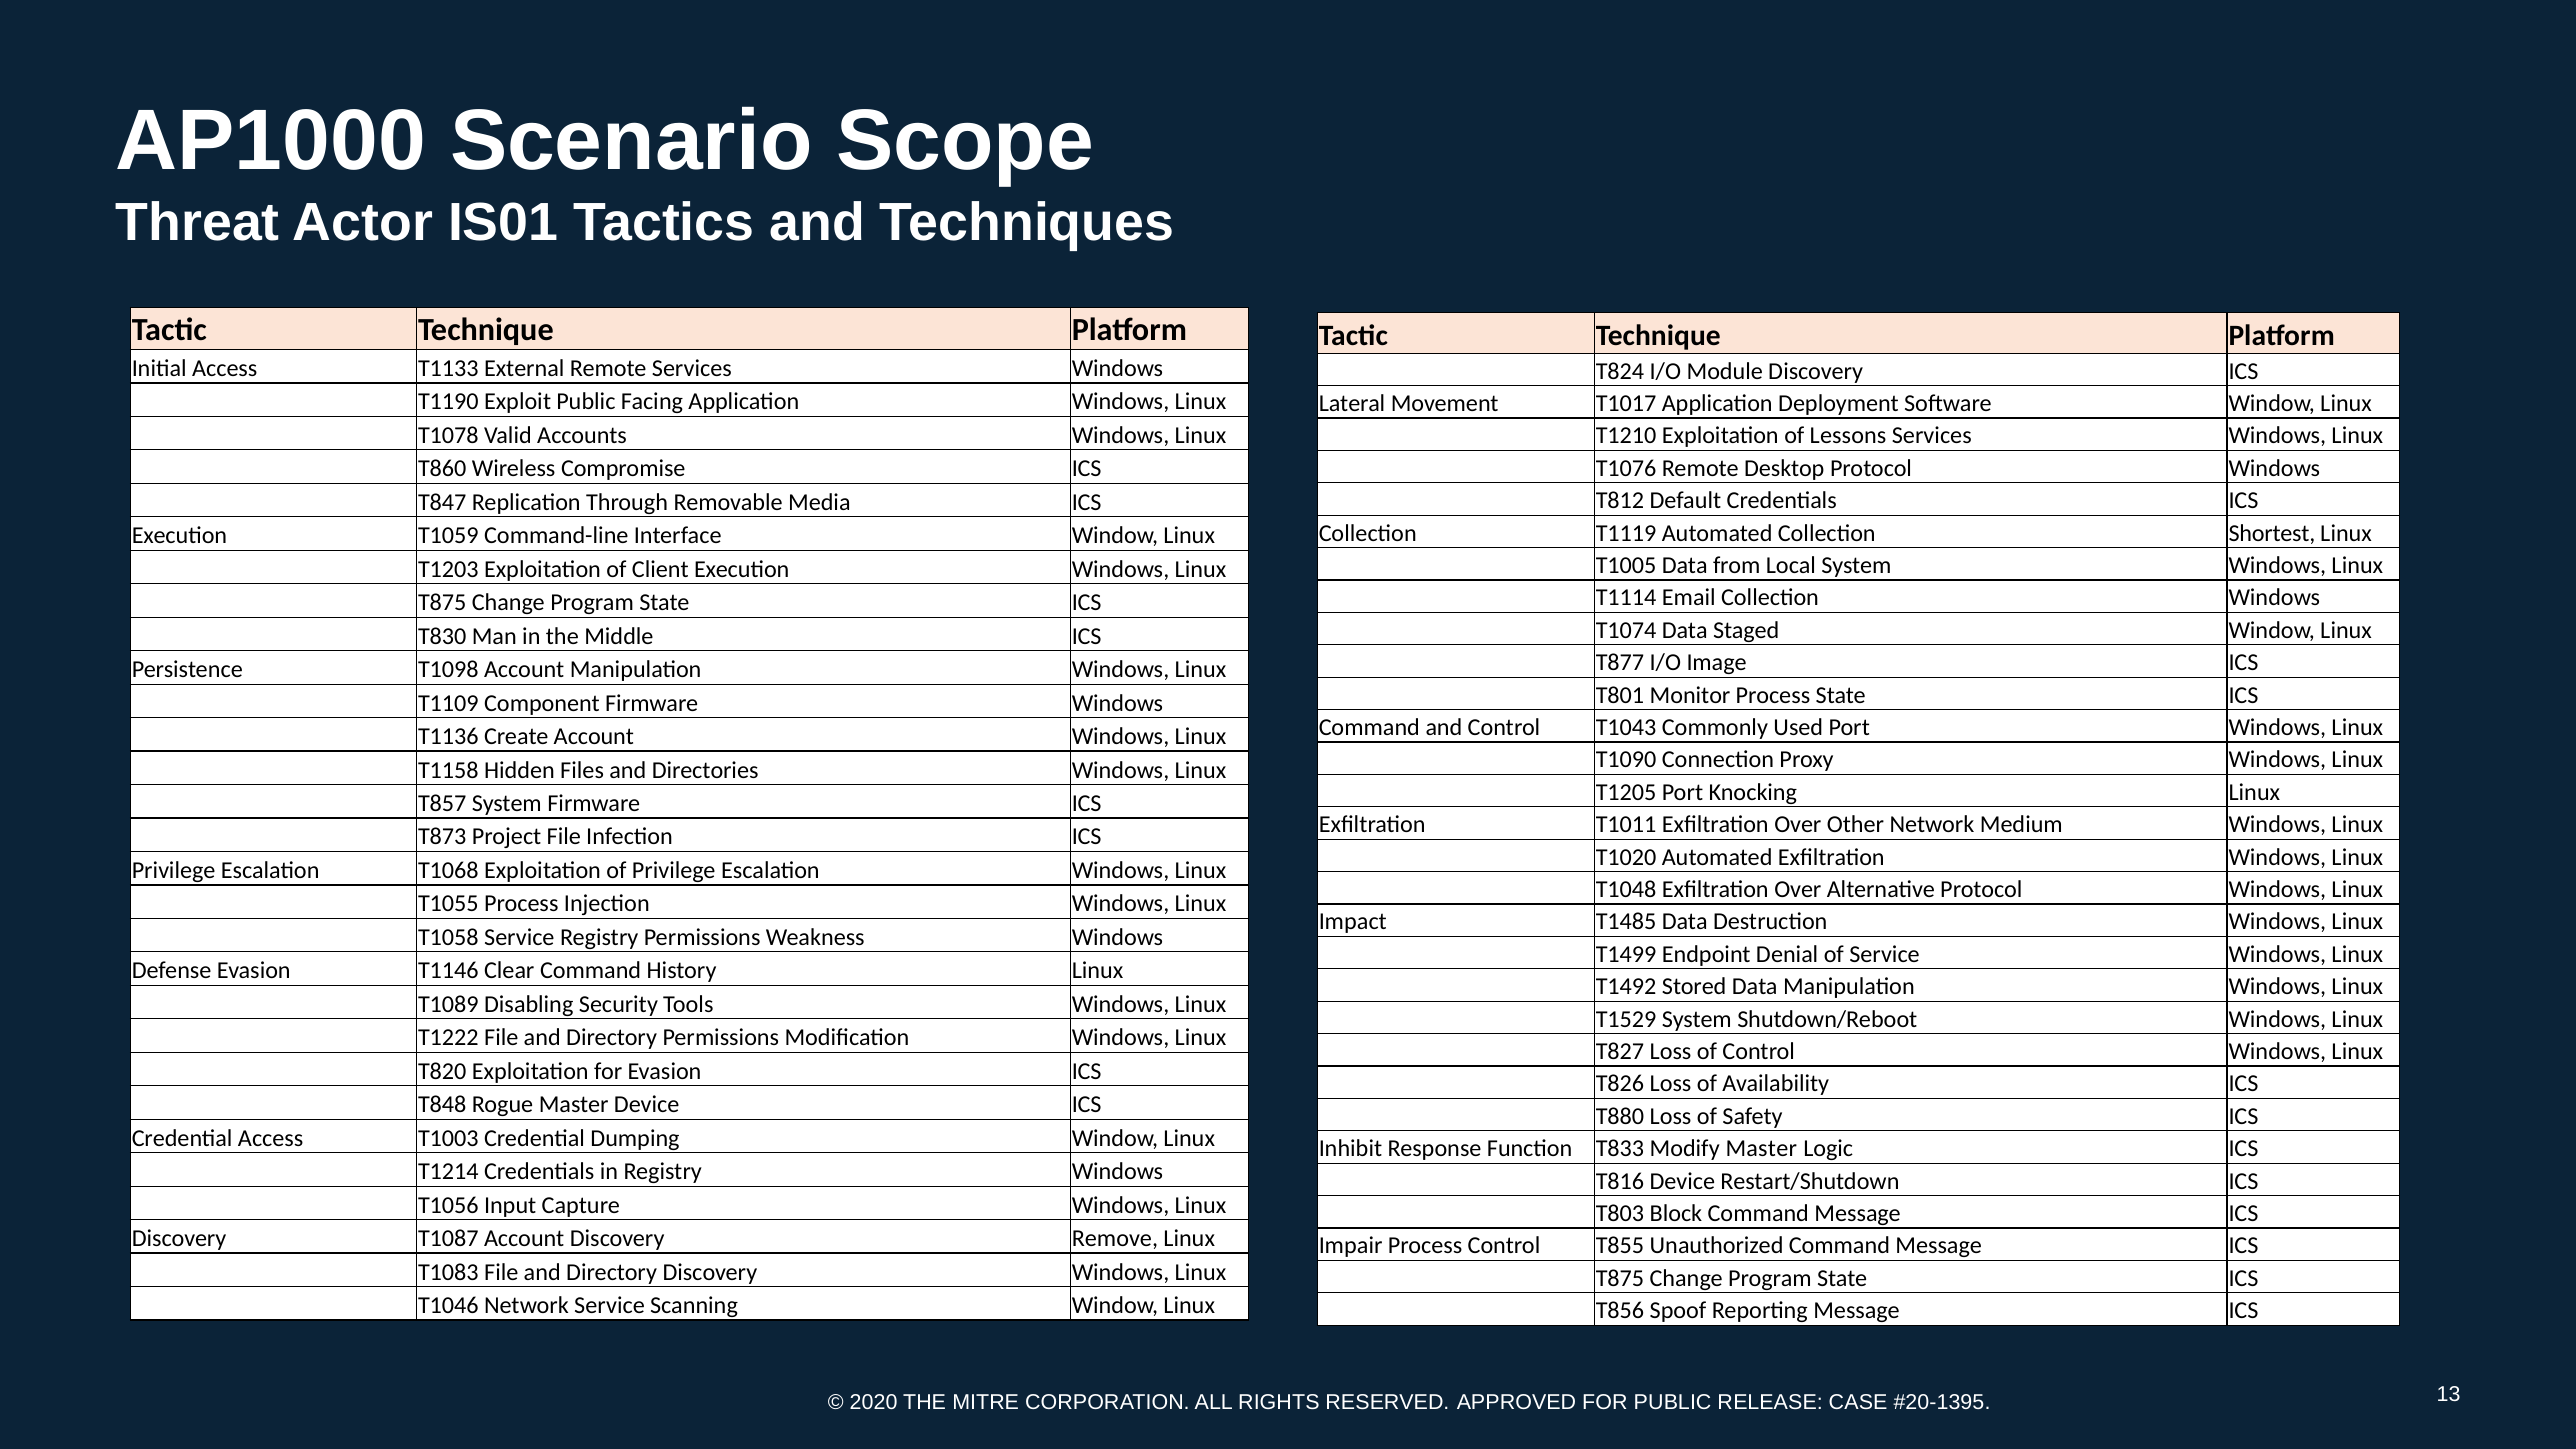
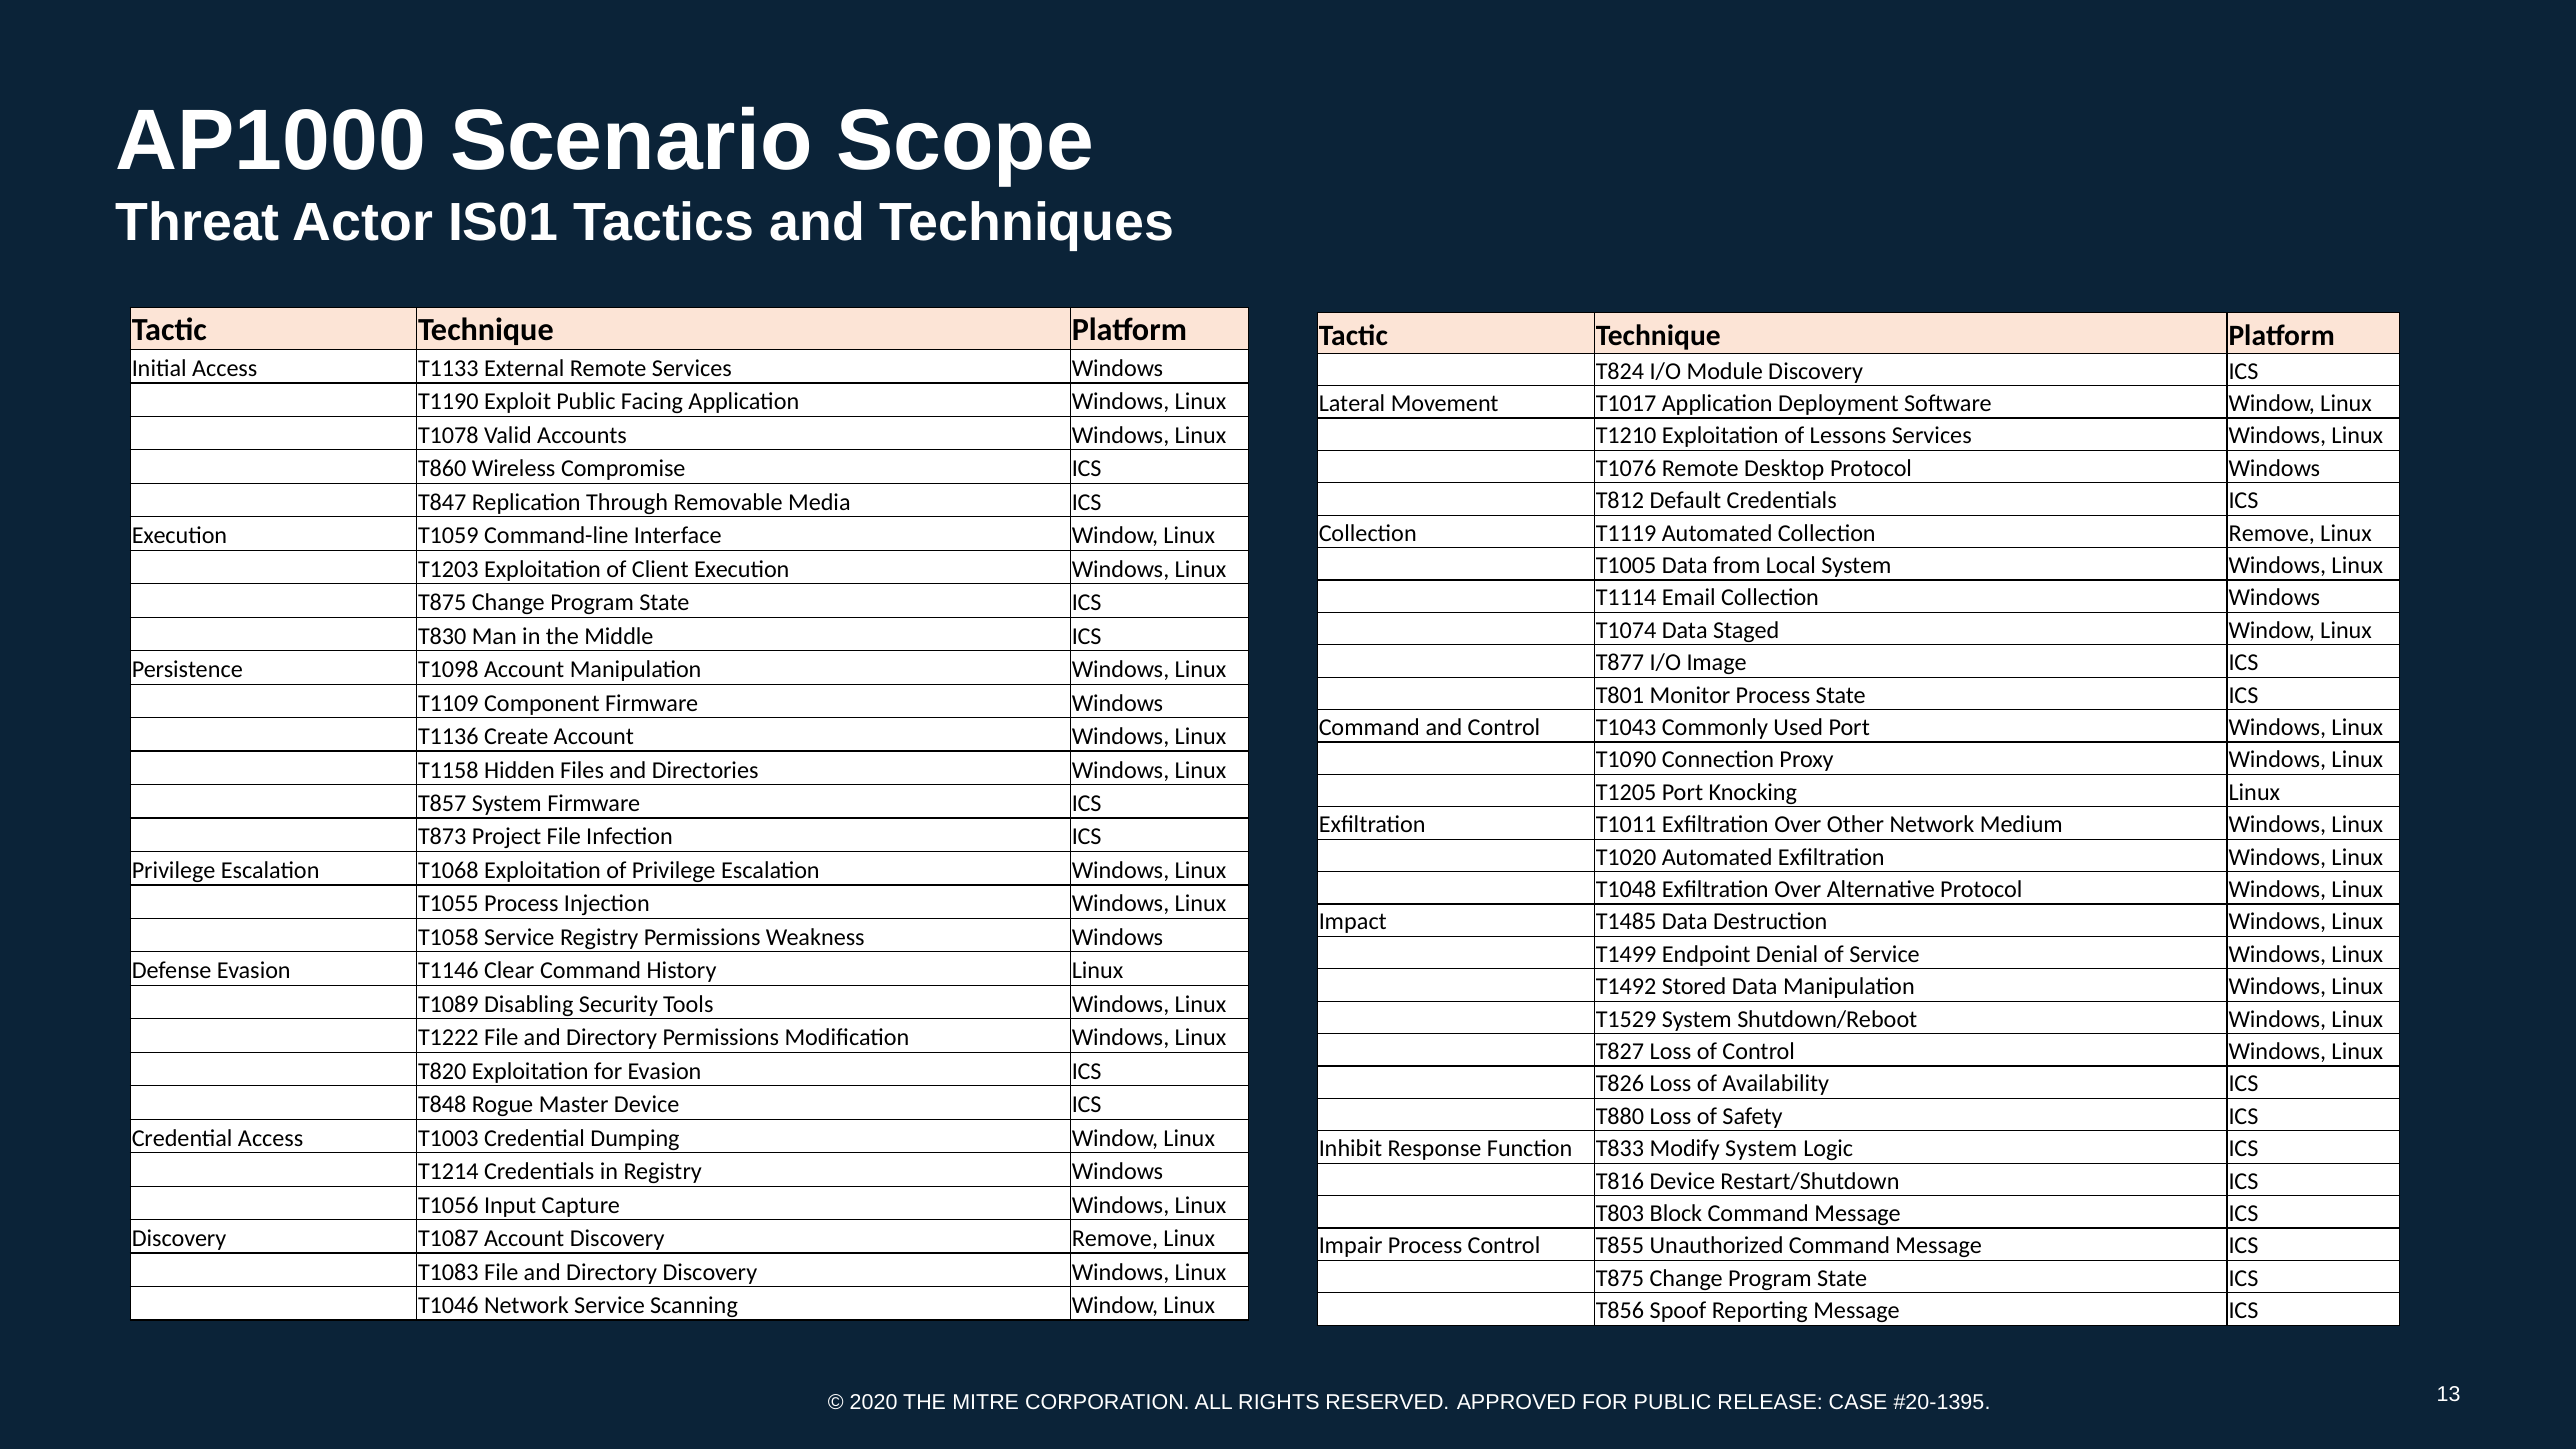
Collection Shortest: Shortest -> Remove
Modify Master: Master -> System
